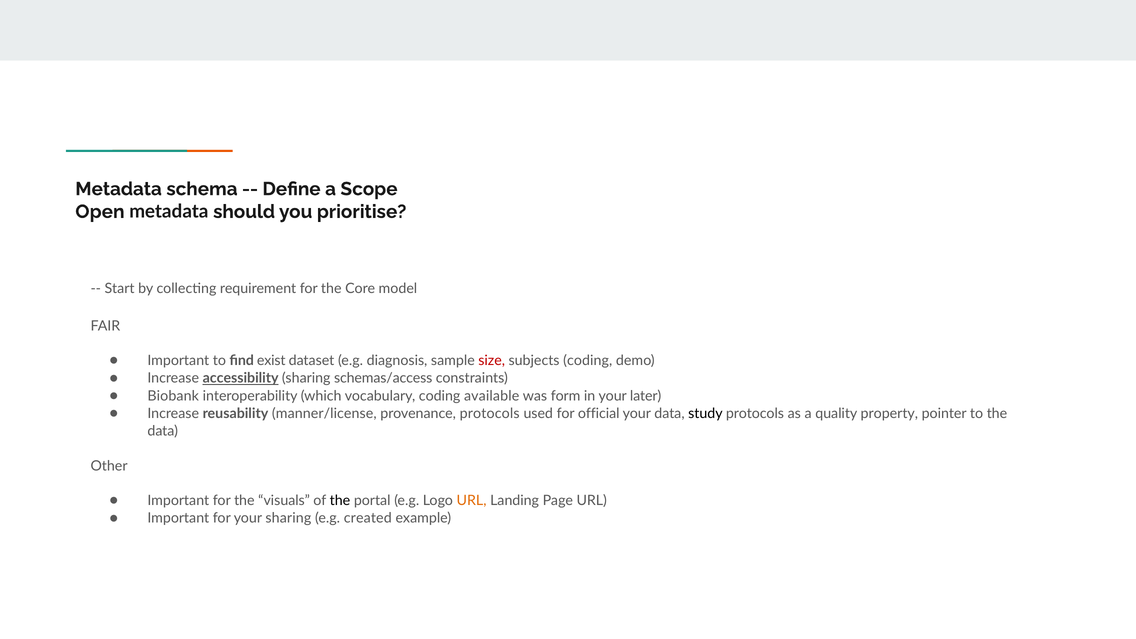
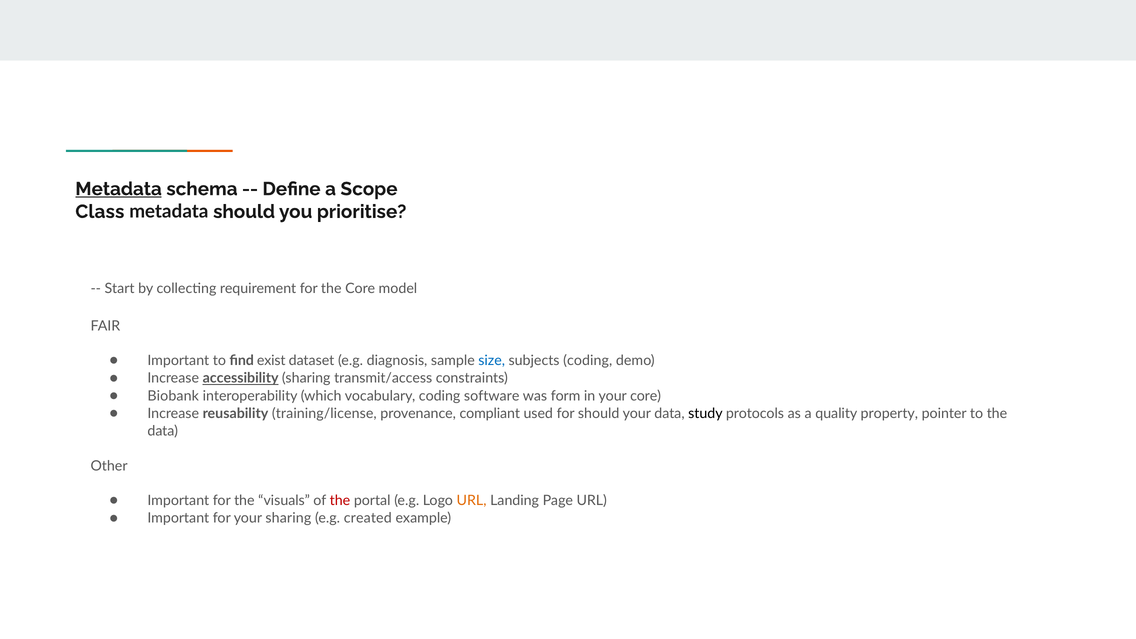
Metadata at (119, 189) underline: none -> present
Open: Open -> Class
size colour: red -> blue
schemas/access: schemas/access -> transmit/access
available: available -> software
your later: later -> core
manner/license: manner/license -> training/license
provenance protocols: protocols -> compliant
for official: official -> should
the at (340, 501) colour: black -> red
